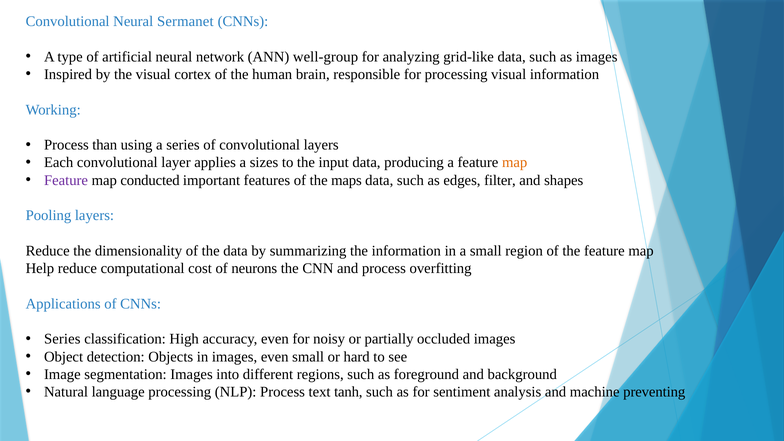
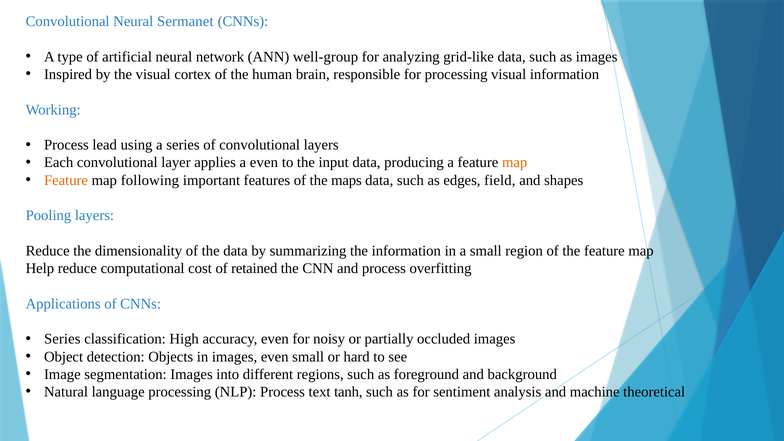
than: than -> lead
a sizes: sizes -> even
Feature at (66, 180) colour: purple -> orange
conducted: conducted -> following
filter: filter -> field
neurons: neurons -> retained
preventing: preventing -> theoretical
